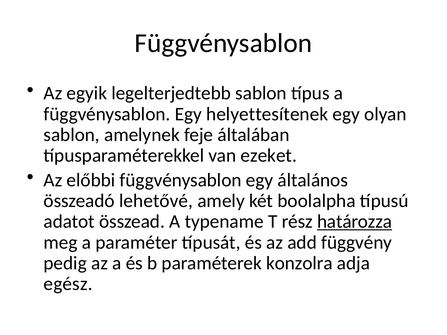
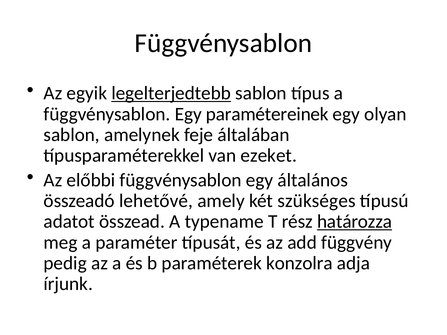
legelterjedtebb underline: none -> present
helyettesítenek: helyettesítenek -> paramétereinek
boolalpha: boolalpha -> szükséges
egész: egész -> írjunk
